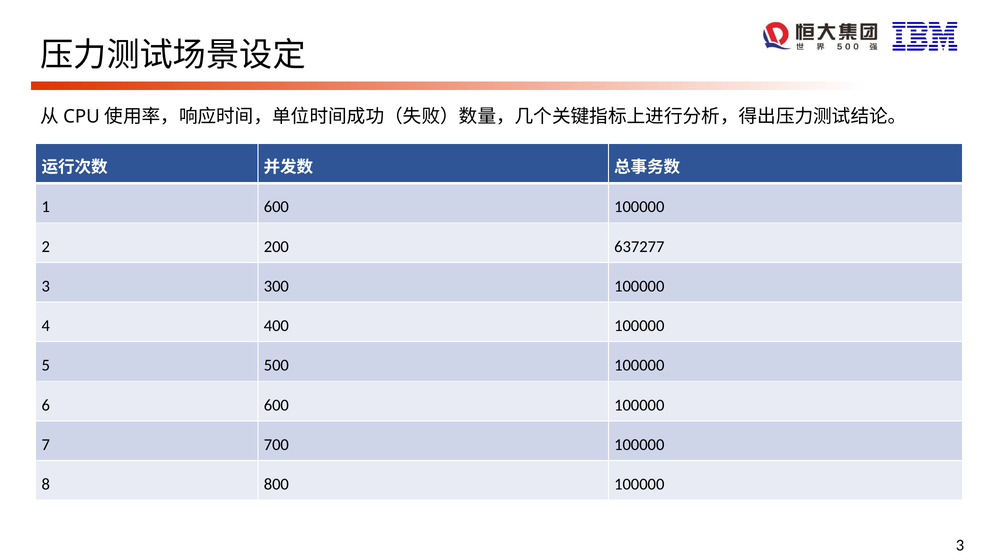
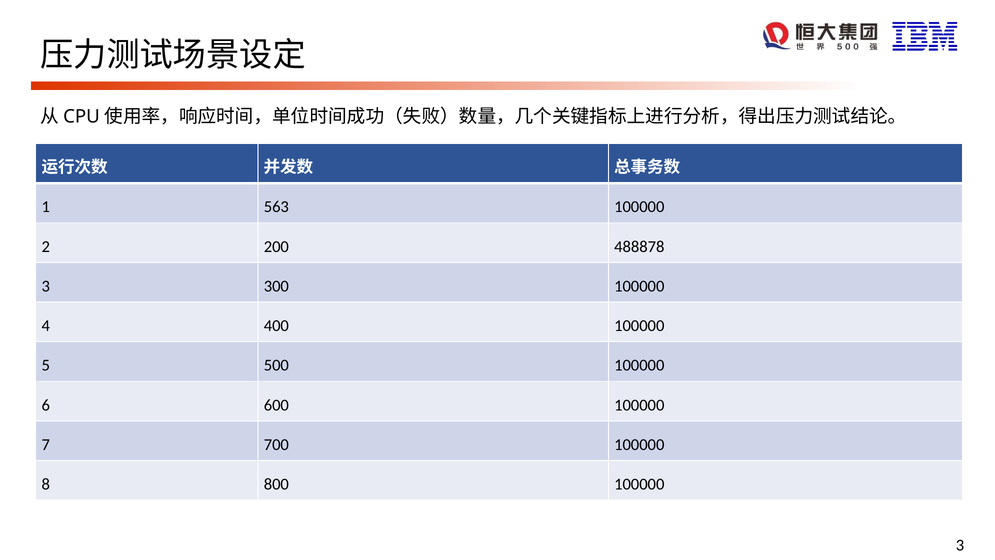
1 600: 600 -> 563
637277: 637277 -> 488878
